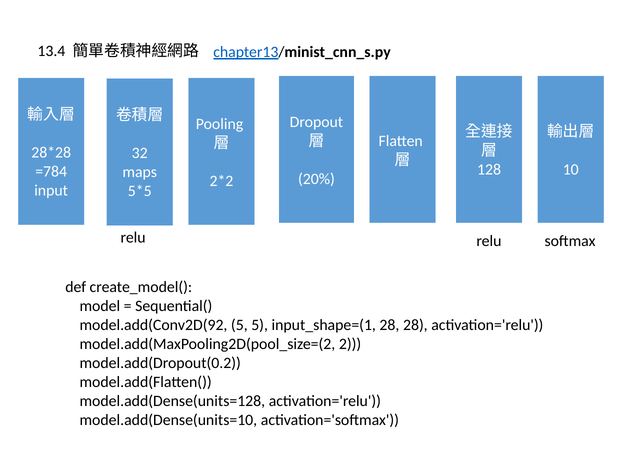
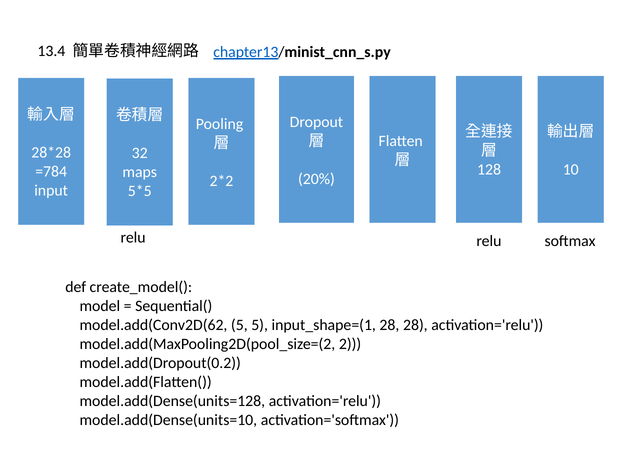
model.add(Conv2D(92: model.add(Conv2D(92 -> model.add(Conv2D(62
